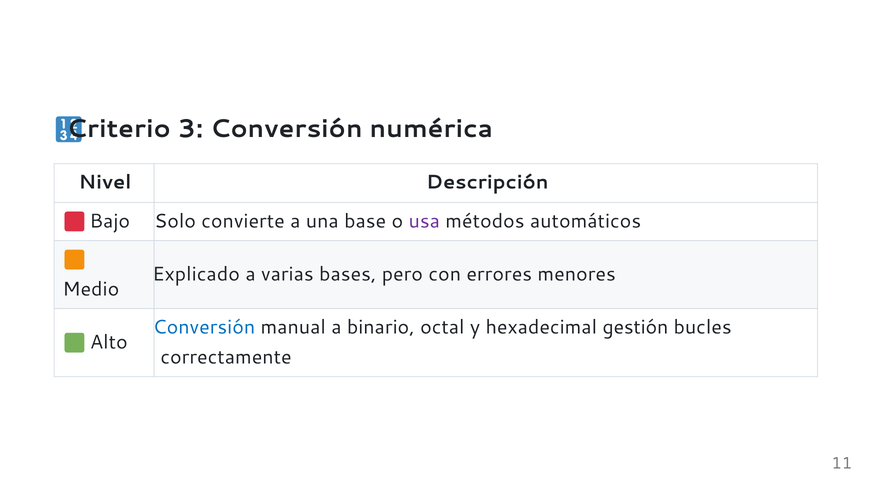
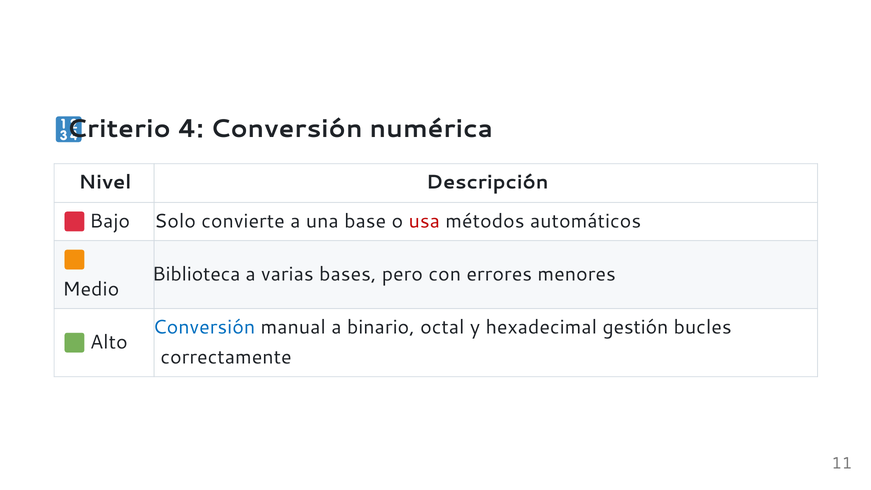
3: 3 -> 4
usa colour: purple -> red
Explicado: Explicado -> Biblioteca
